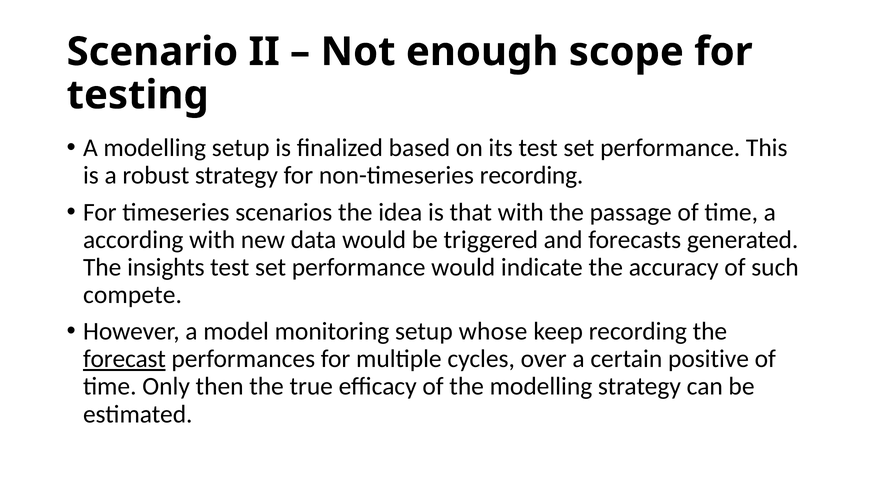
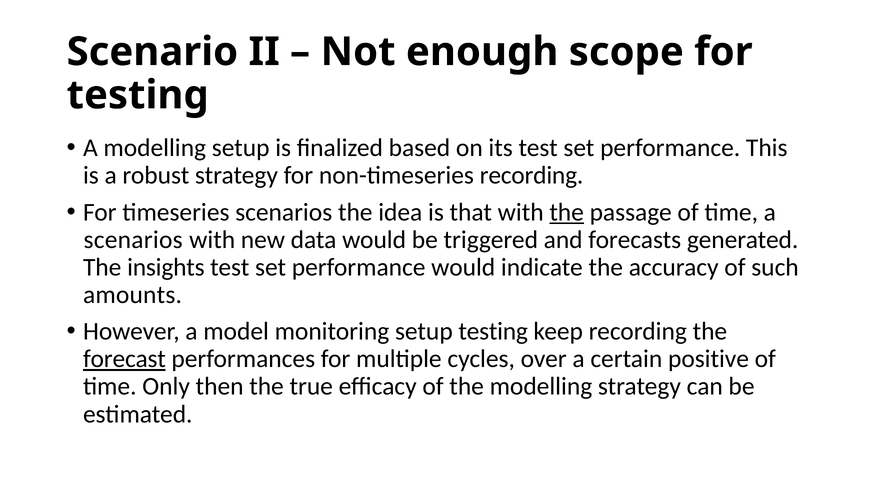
the at (567, 212) underline: none -> present
according at (133, 239): according -> scenarios
compete: compete -> amounts
setup whose: whose -> testing
